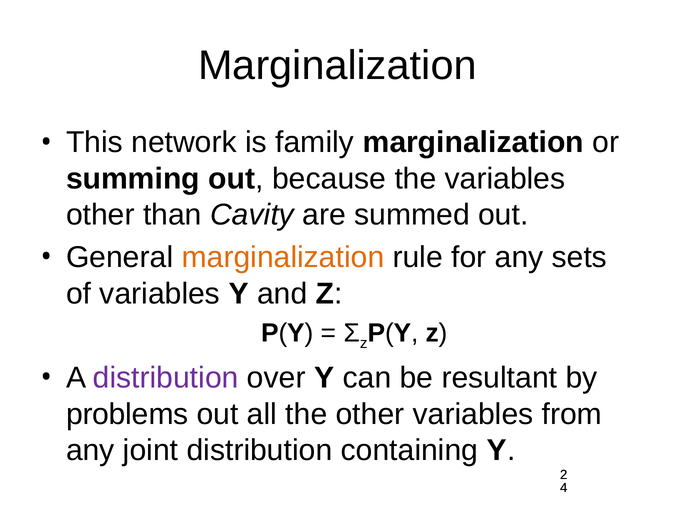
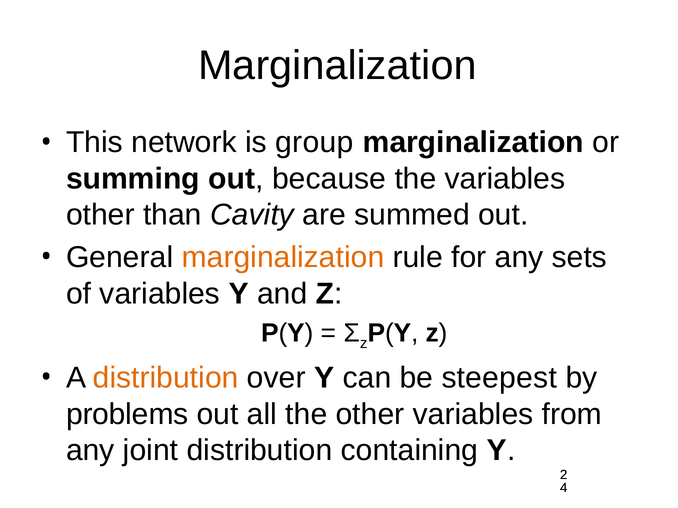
family: family -> group
distribution at (166, 378) colour: purple -> orange
resultant: resultant -> steepest
